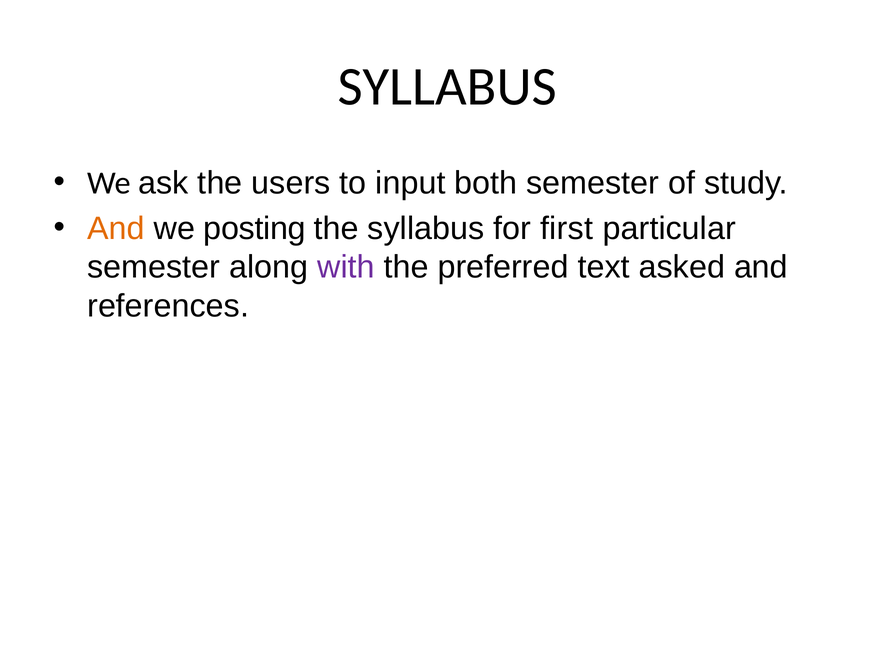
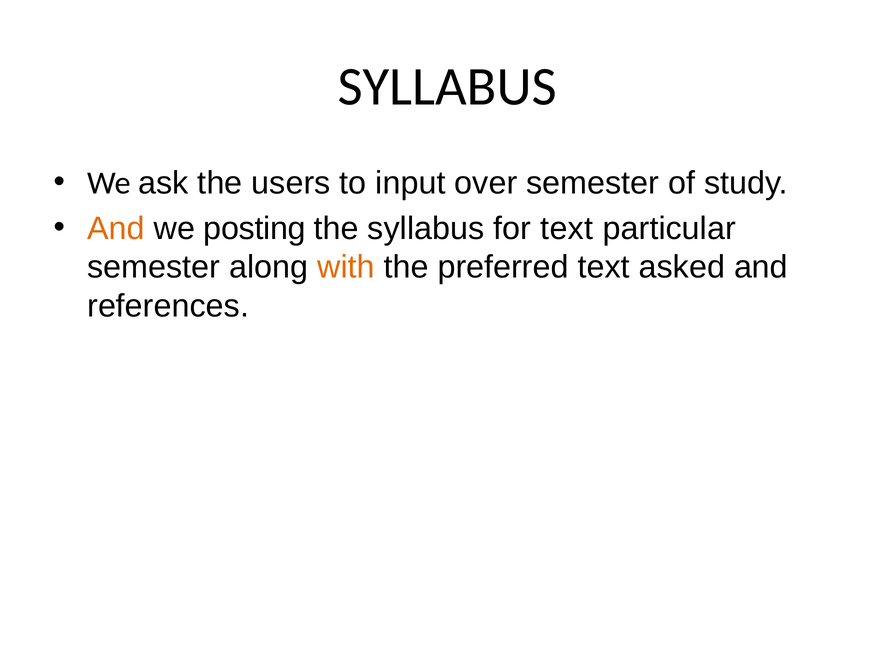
both: both -> over
for first: first -> text
with colour: purple -> orange
